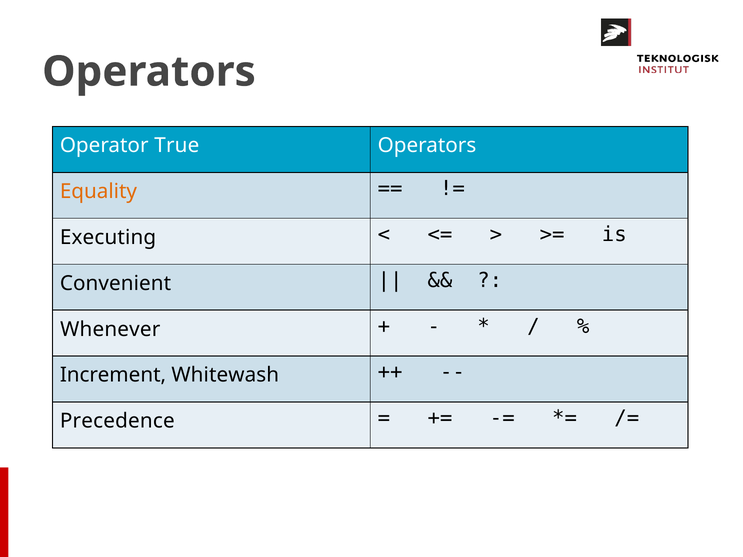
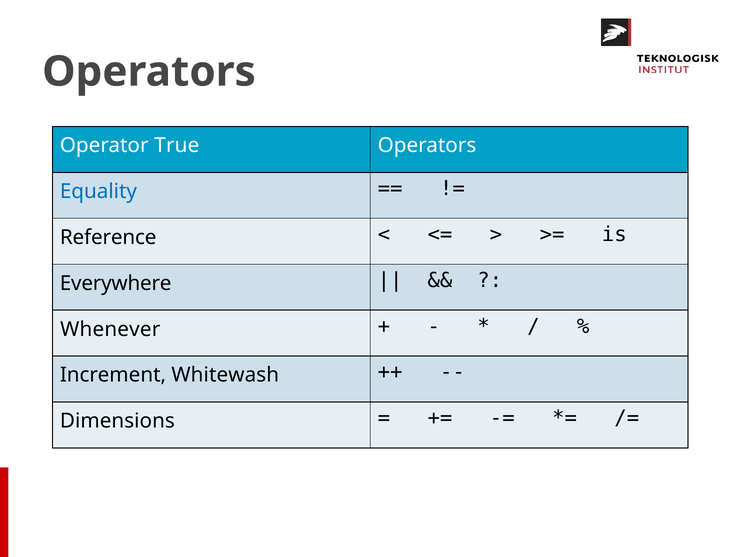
Equality colour: orange -> blue
Executing: Executing -> Reference
Convenient: Convenient -> Everywhere
Precedence: Precedence -> Dimensions
